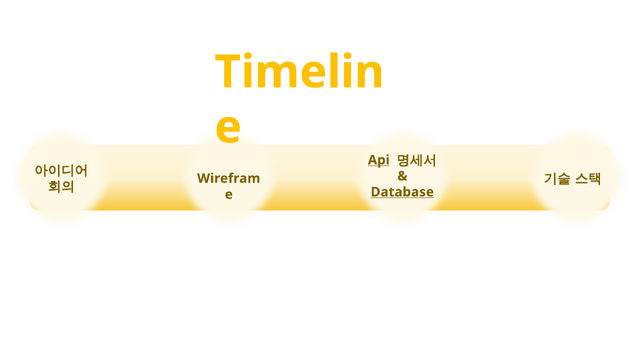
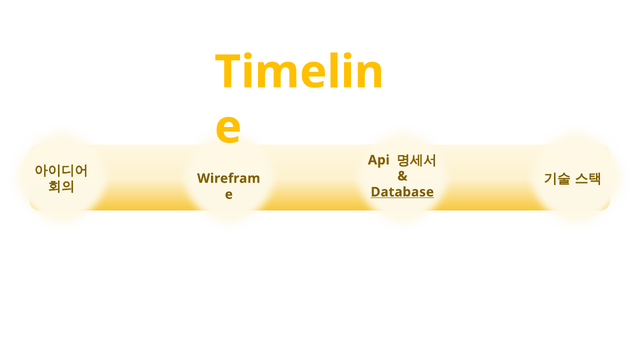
Api underline: present -> none
